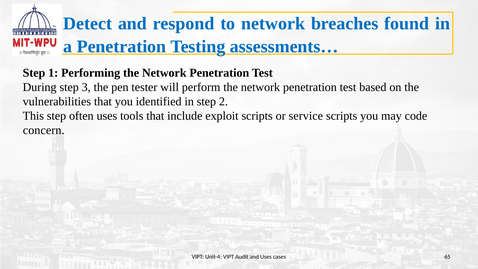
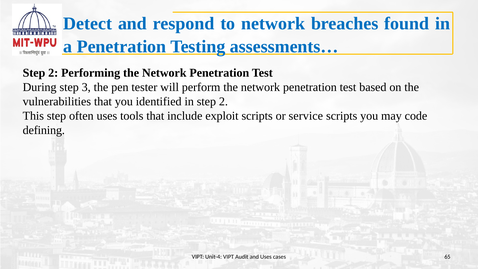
1 at (53, 73): 1 -> 2
concern: concern -> defining
